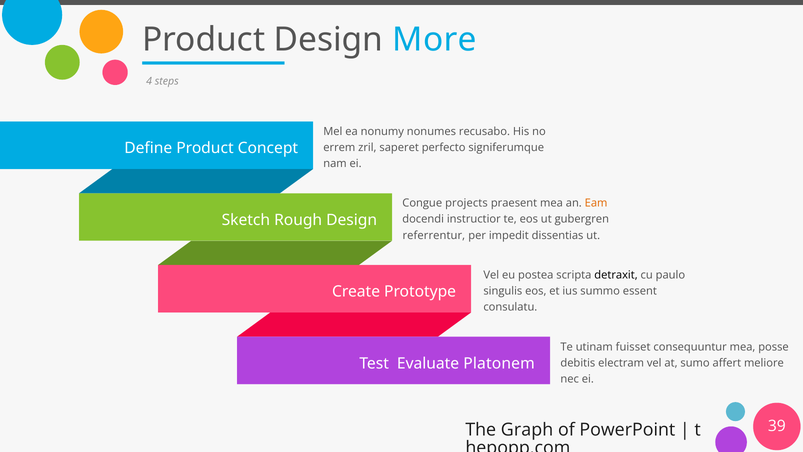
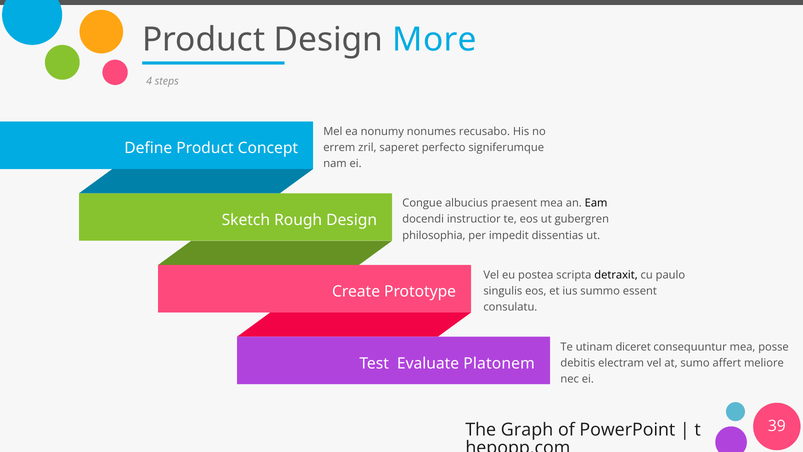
projects: projects -> albucius
Eam colour: orange -> black
referrentur: referrentur -> philosophia
fuisset: fuisset -> diceret
